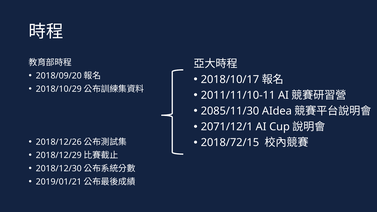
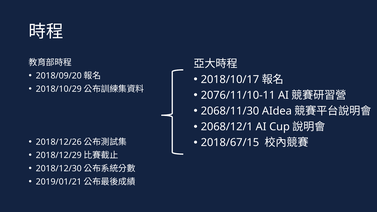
2011/11/10-11: 2011/11/10-11 -> 2076/11/10-11
2085/11/30: 2085/11/30 -> 2068/11/30
2071/12/1: 2071/12/1 -> 2068/12/1
2018/72/15: 2018/72/15 -> 2018/67/15
